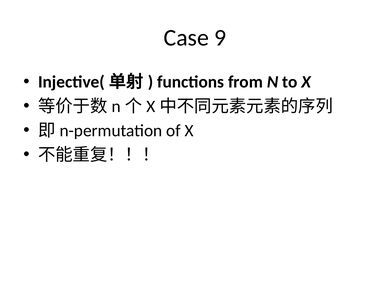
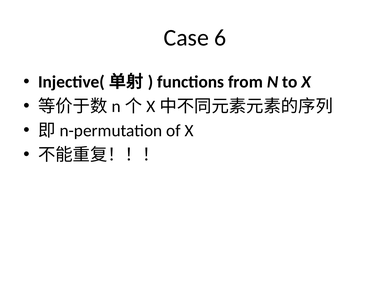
9: 9 -> 6
